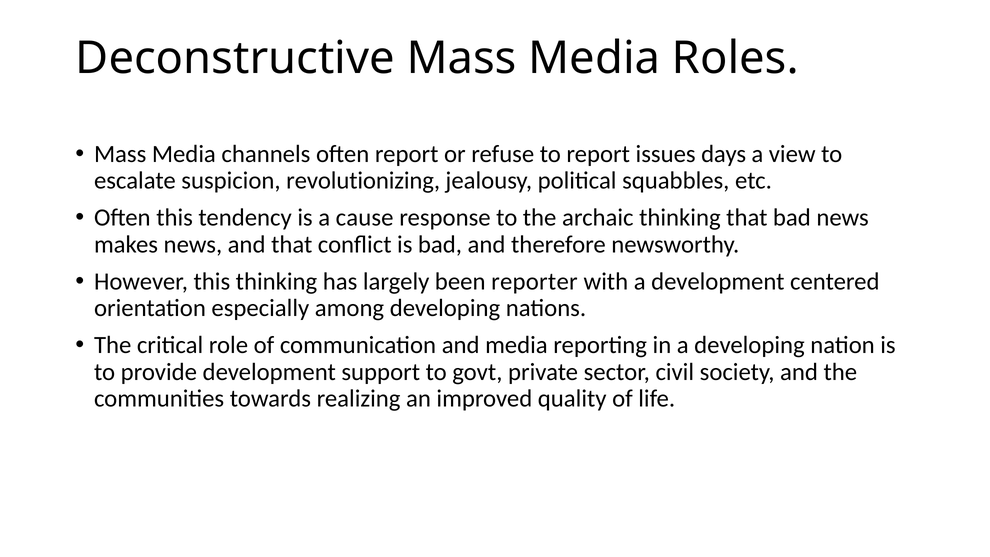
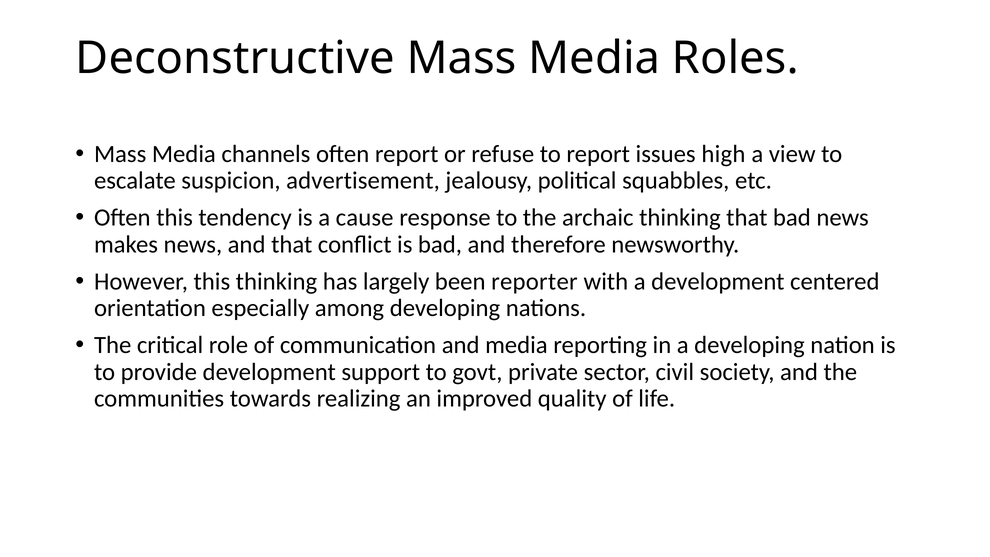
days: days -> high
revolutionizing: revolutionizing -> advertisement
